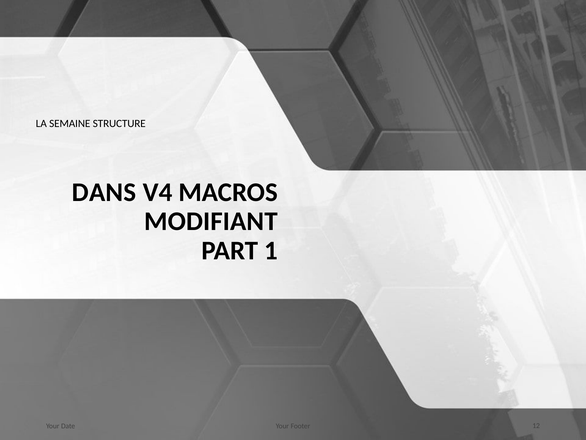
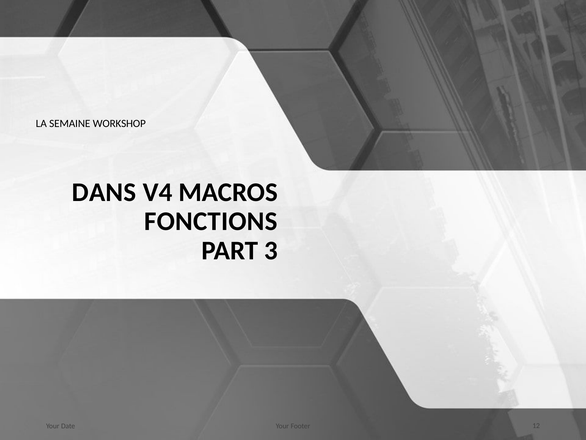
STRUCTURE: STRUCTURE -> WORKSHOP
MODIFIANT: MODIFIANT -> FONCTIONS
1: 1 -> 3
